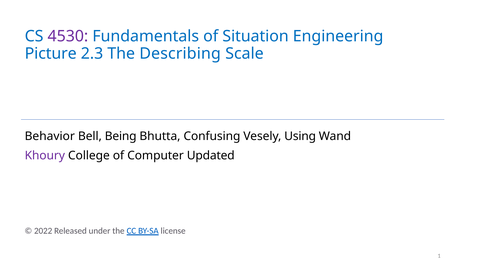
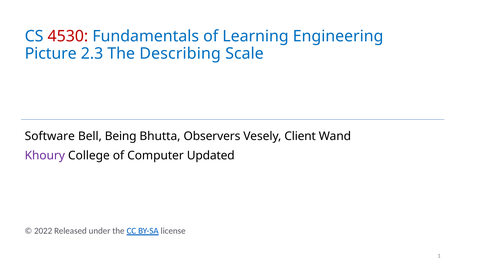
4530 colour: purple -> red
Situation: Situation -> Learning
Behavior: Behavior -> Software
Confusing: Confusing -> Observers
Using: Using -> Client
